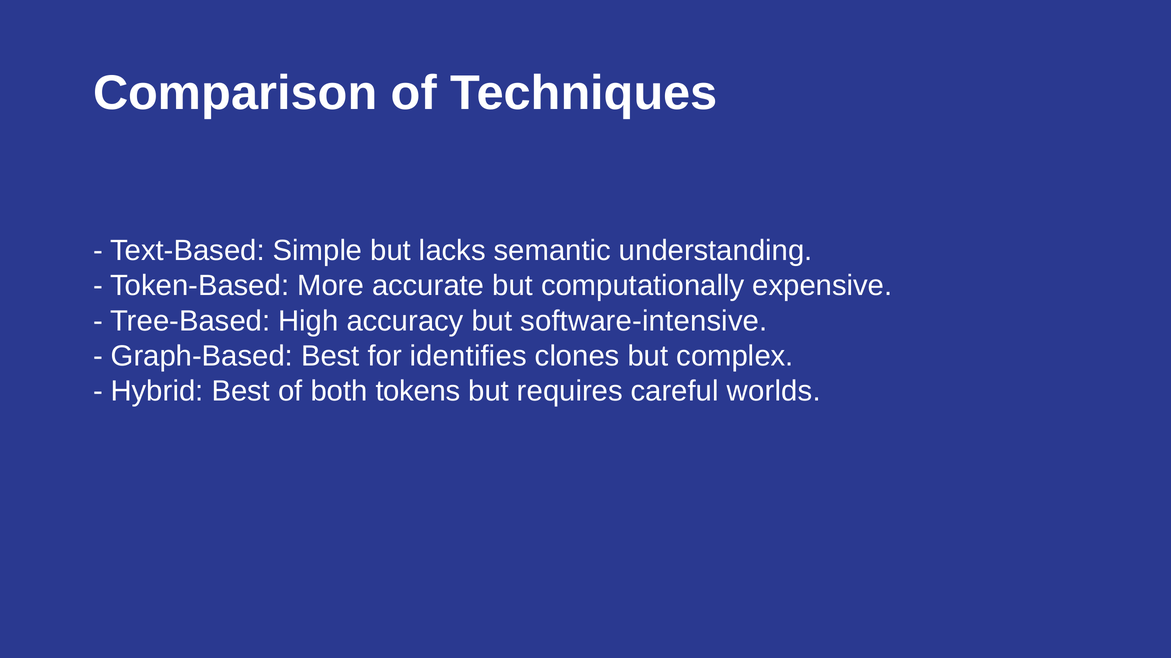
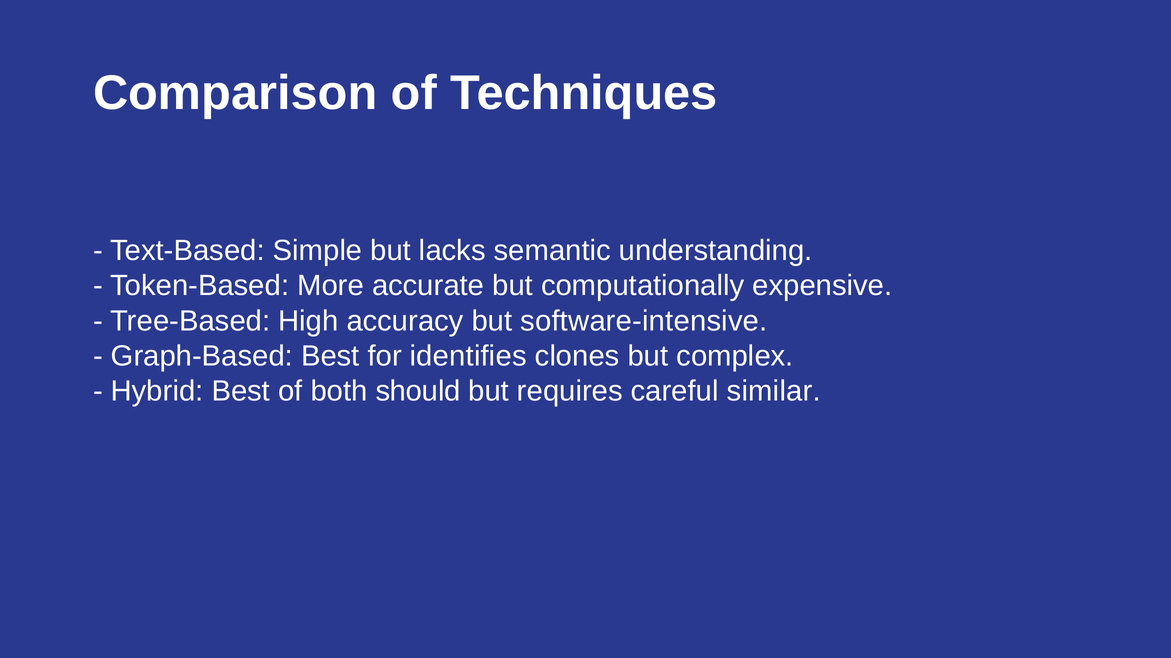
tokens: tokens -> should
worlds: worlds -> similar
